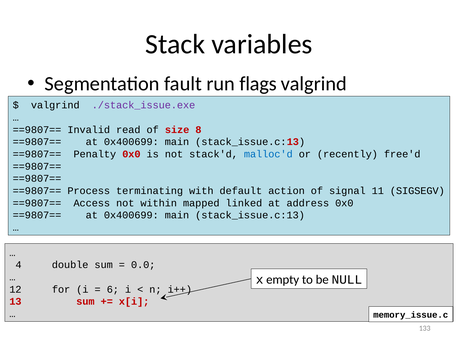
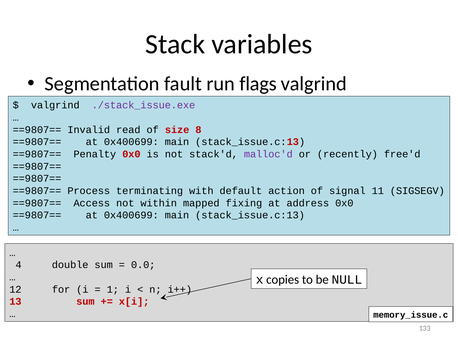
malloc'd colour: blue -> purple
linked: linked -> fixing
empty: empty -> copies
6: 6 -> 1
